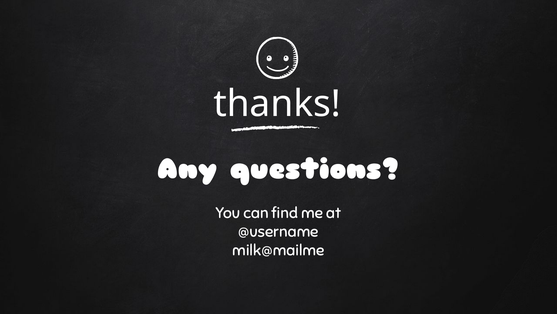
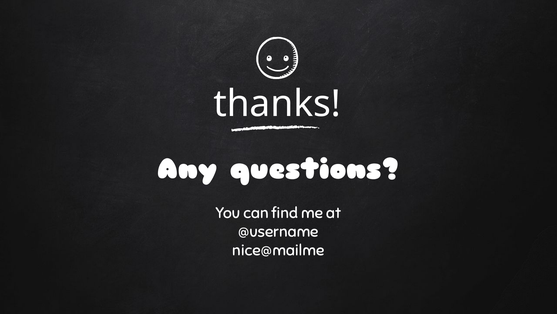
milk@mailme: milk@mailme -> nice@mailme
